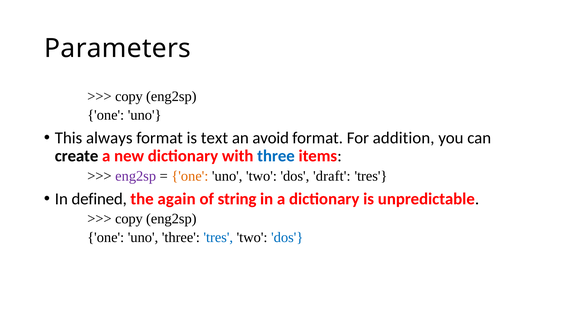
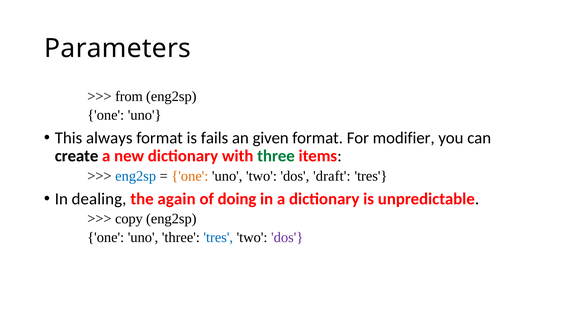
copy at (129, 96): copy -> from
text: text -> fails
avoid: avoid -> given
addition: addition -> modifier
three at (276, 156) colour: blue -> green
eng2sp at (136, 176) colour: purple -> blue
defined: defined -> dealing
string: string -> doing
dos at (287, 237) colour: blue -> purple
